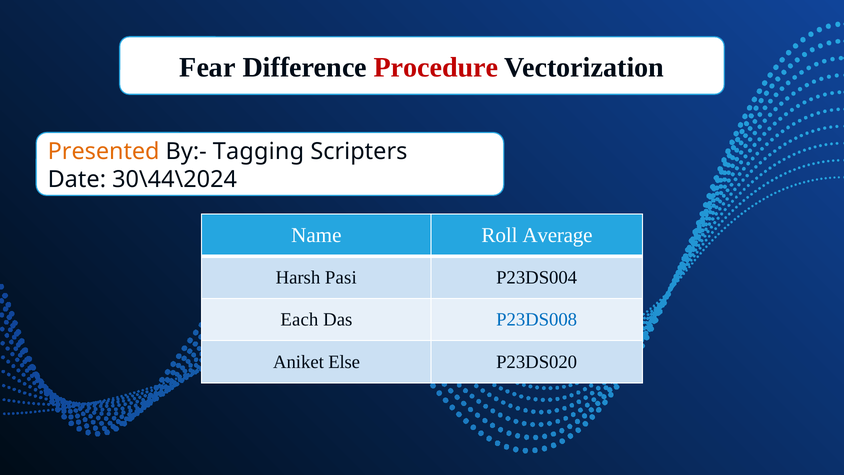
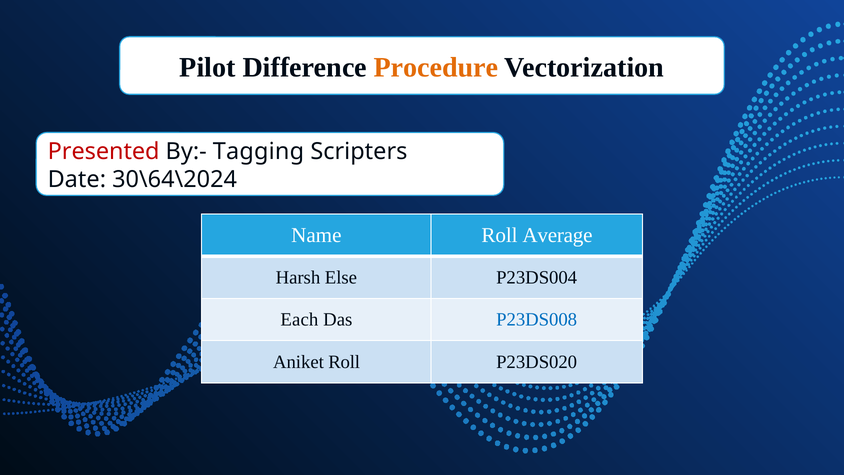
Fear: Fear -> Pilot
Procedure colour: red -> orange
Presented colour: orange -> red
30\44\2024: 30\44\2024 -> 30\64\2024
Pasi: Pasi -> Else
Aniket Else: Else -> Roll
